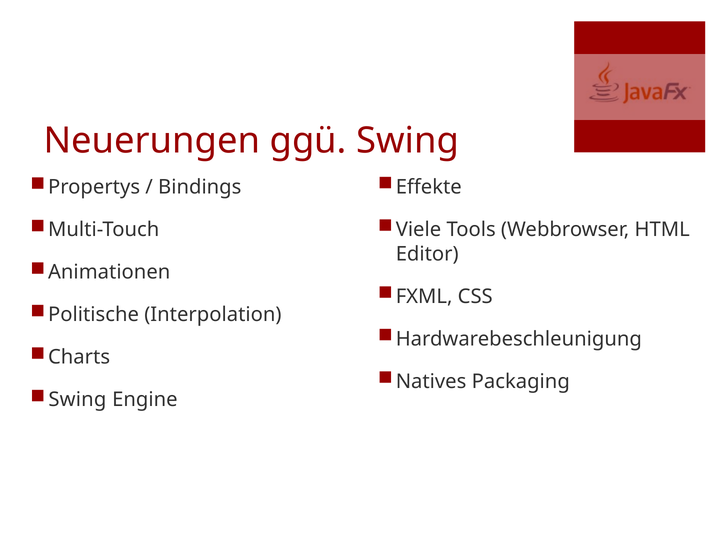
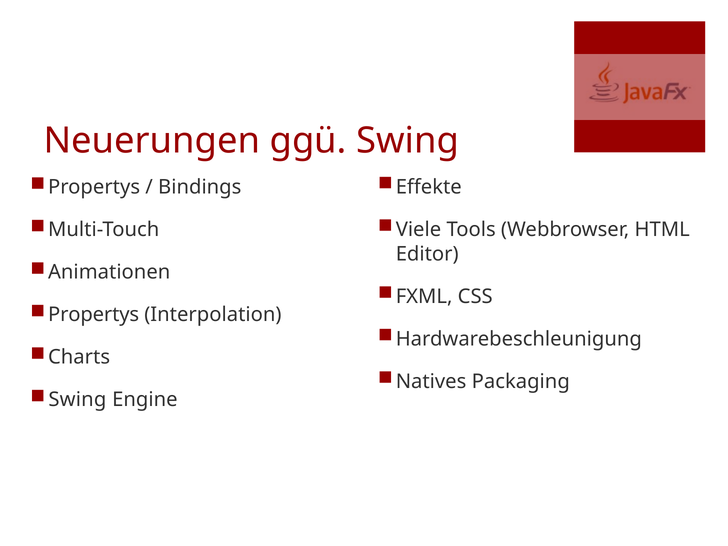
Politische at (94, 315): Politische -> Propertys
